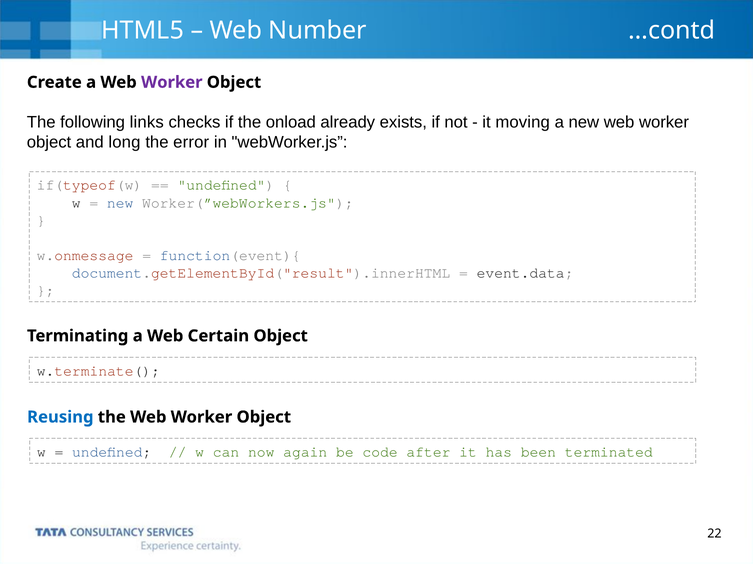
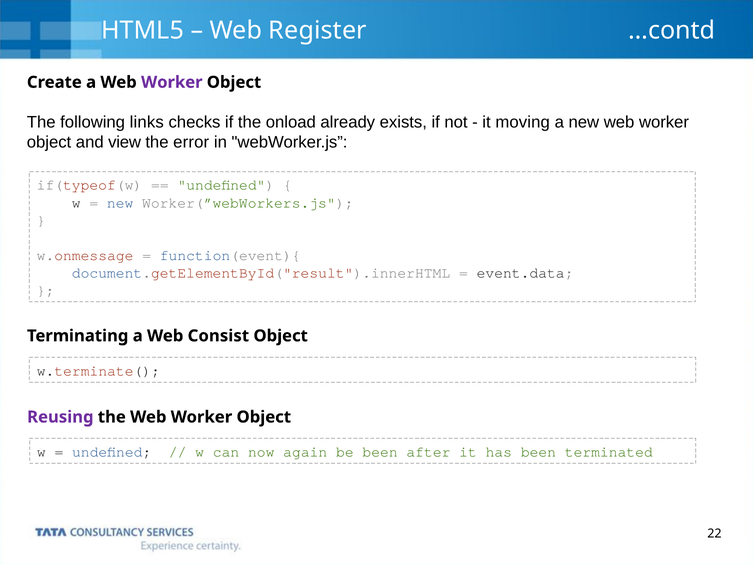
Number: Number -> Register
long: long -> view
Certain: Certain -> Consist
Reusing colour: blue -> purple
be code: code -> been
